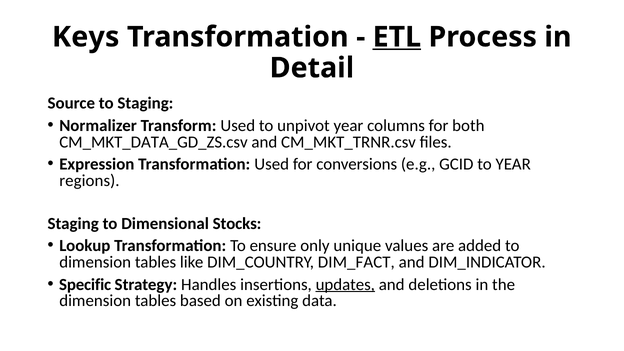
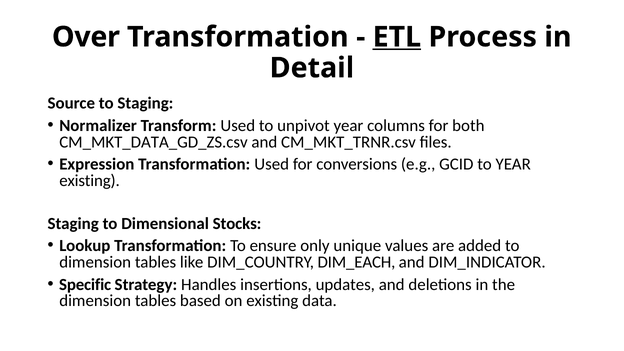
Keys: Keys -> Over
regions at (89, 181): regions -> existing
DIM_FACT: DIM_FACT -> DIM_EACH
updates underline: present -> none
